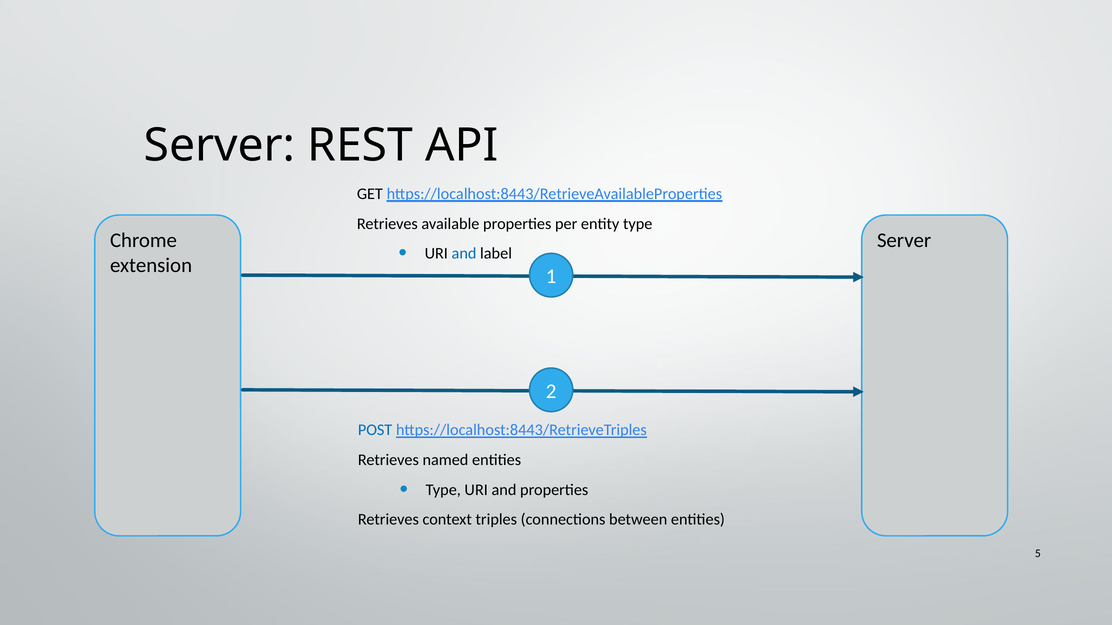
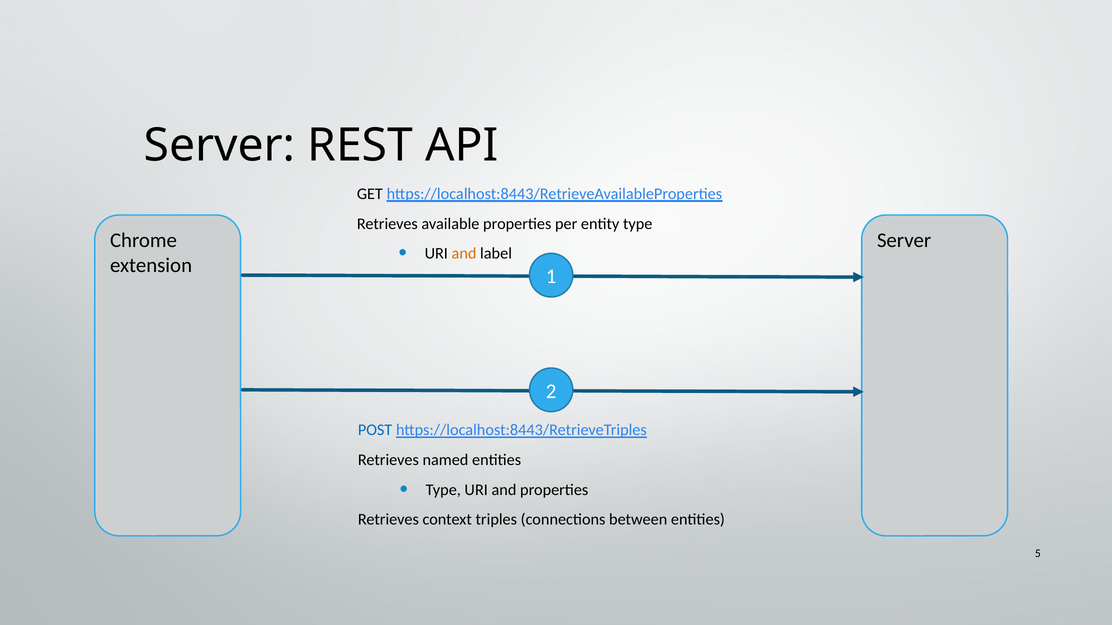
and at (464, 254) colour: blue -> orange
